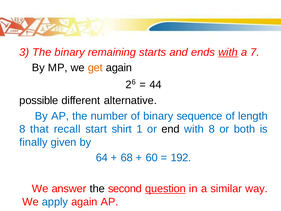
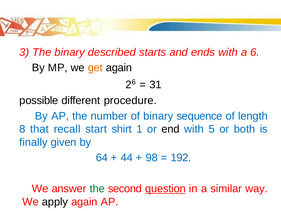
remaining: remaining -> described
with at (228, 52) underline: present -> none
a 7: 7 -> 6
44: 44 -> 31
alternative: alternative -> procedure
with 8: 8 -> 5
68: 68 -> 44
60: 60 -> 98
the at (97, 189) colour: black -> green
apply colour: blue -> black
